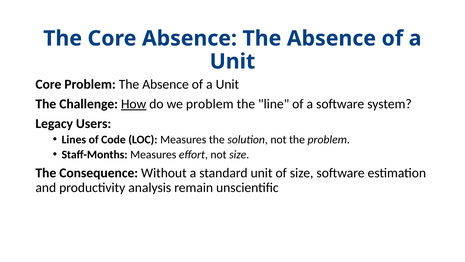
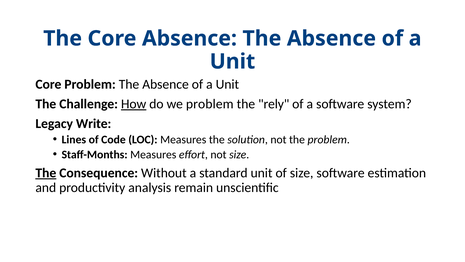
line: line -> rely
Users: Users -> Write
The at (46, 173) underline: none -> present
